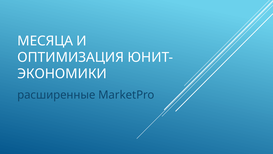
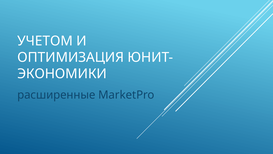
МЕСЯЦА: МЕСЯЦА -> УЧЕТОМ
